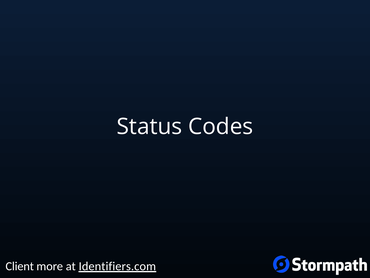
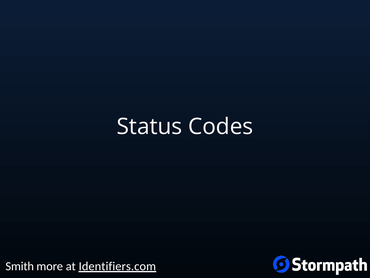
Client: Client -> Smith
